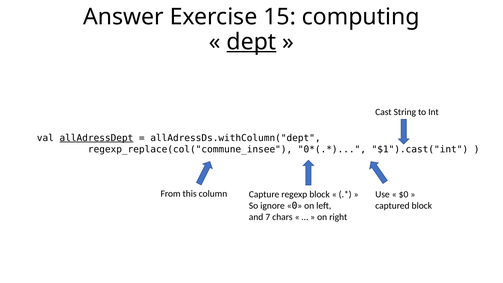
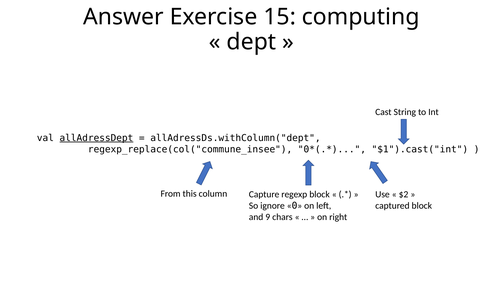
dept underline: present -> none
$0: $0 -> $2
7: 7 -> 9
